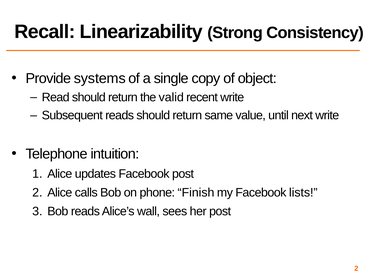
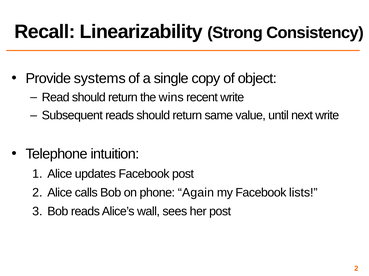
valid: valid -> wins
Finish: Finish -> Again
